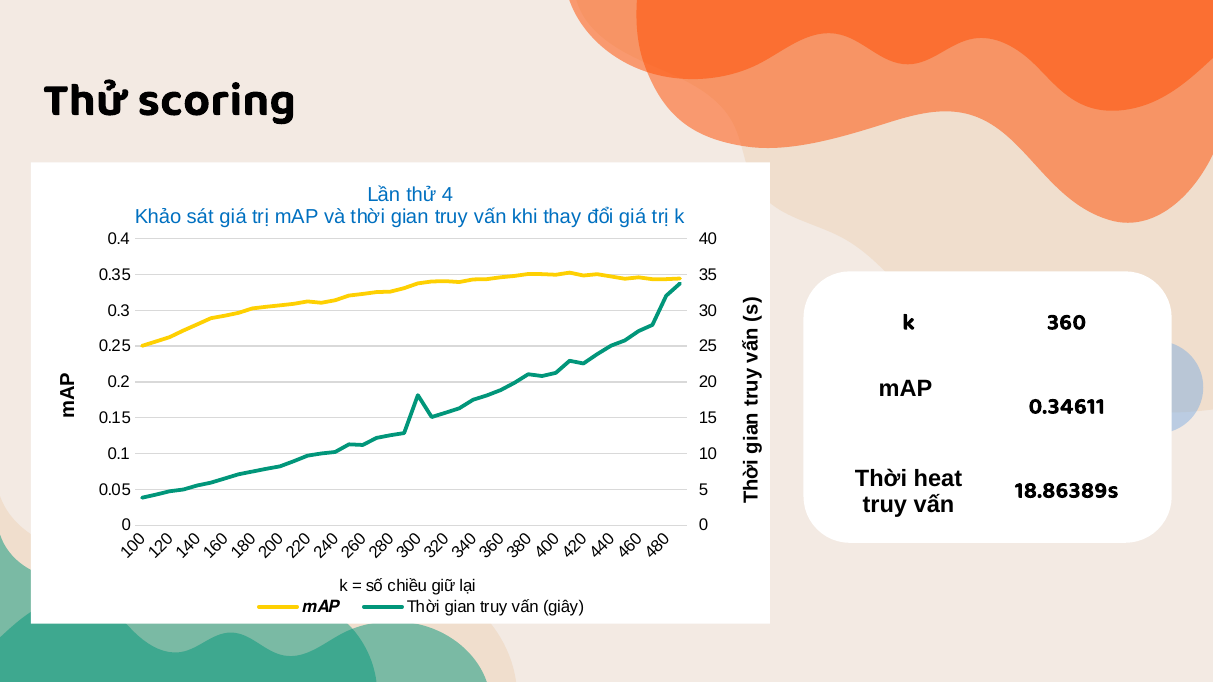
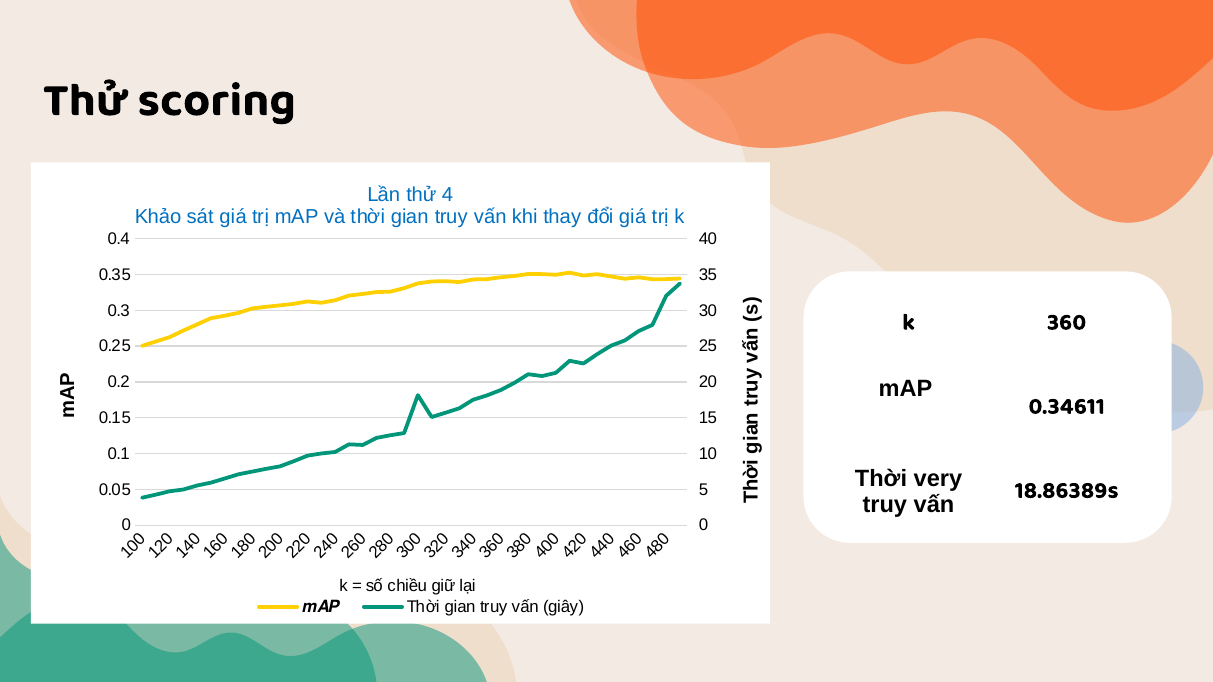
heat: heat -> very
